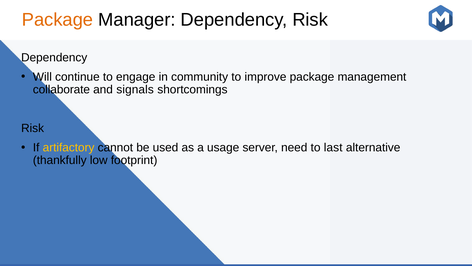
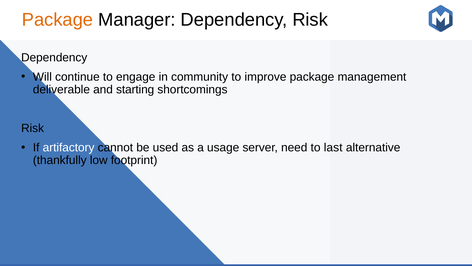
collaborate: collaborate -> deliverable
signals: signals -> starting
artifactory colour: yellow -> white
